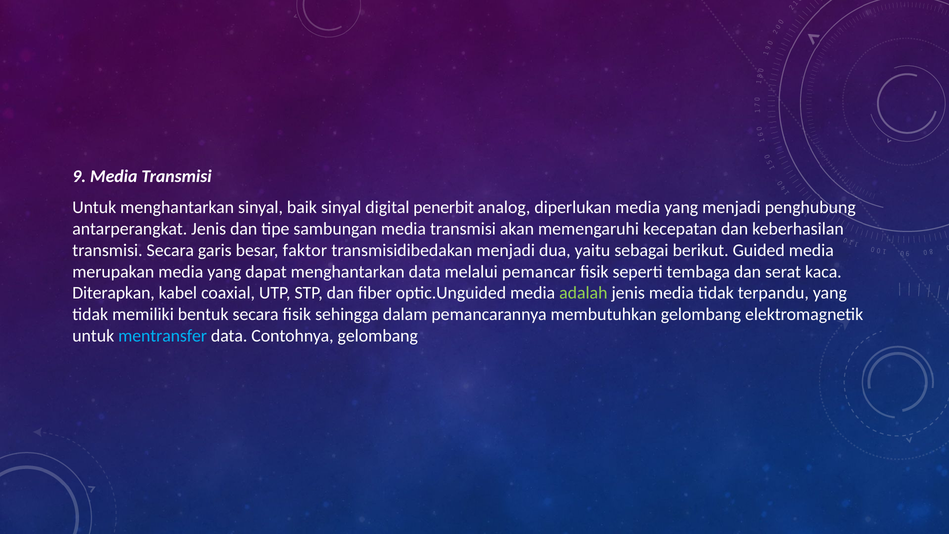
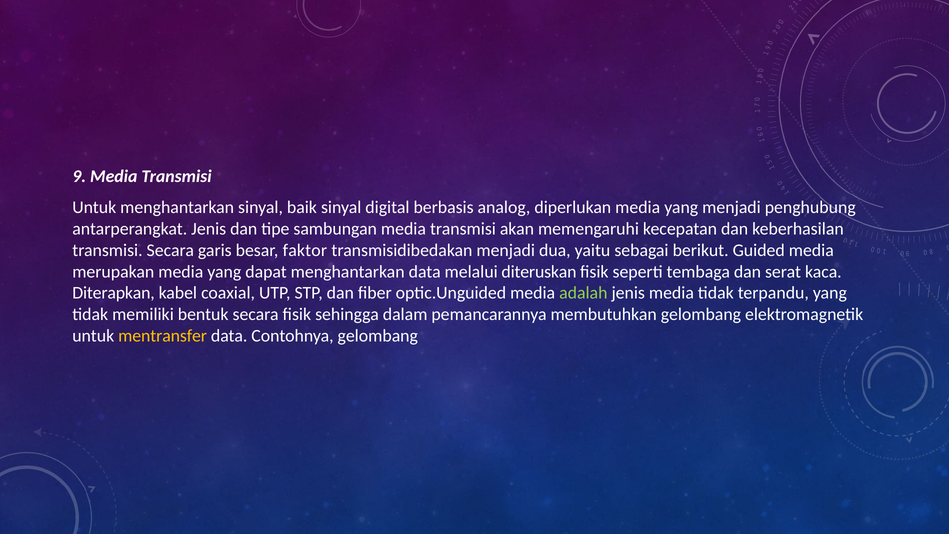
penerbit: penerbit -> berbasis
pemancar: pemancar -> diteruskan
mentransfer colour: light blue -> yellow
